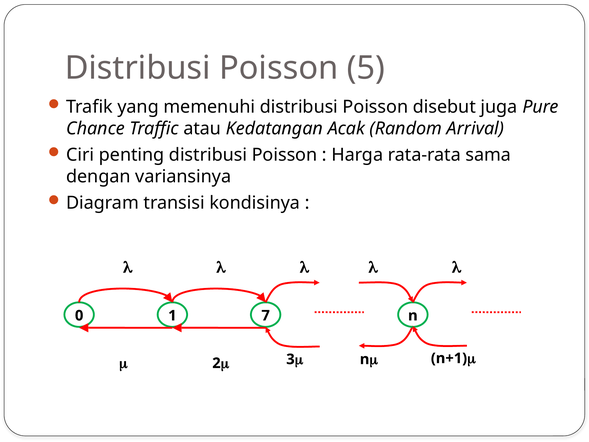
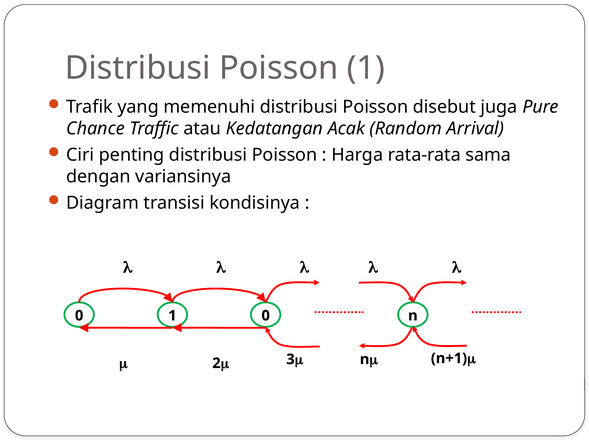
Poisson 5: 5 -> 1
7 at (266, 315): 7 -> 0
